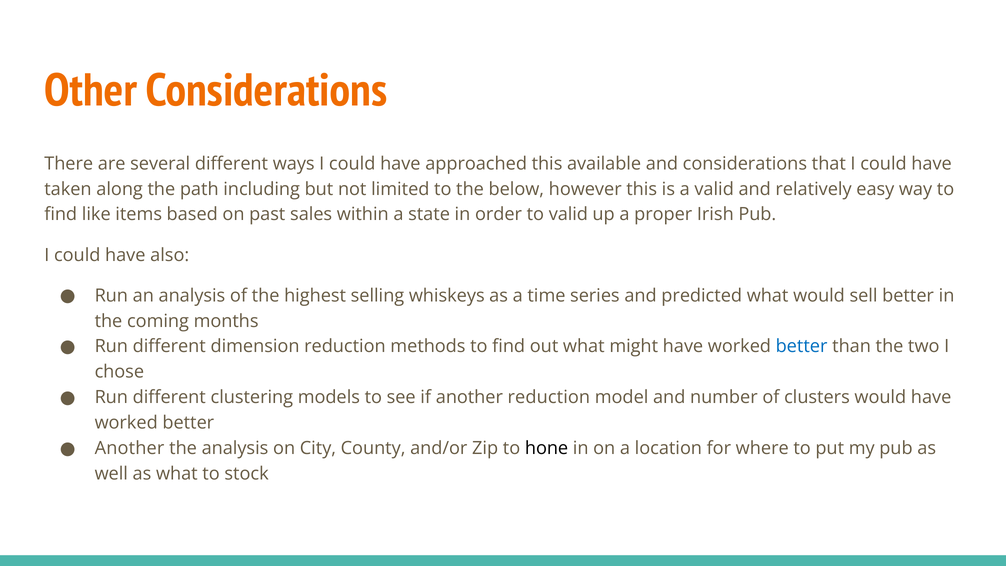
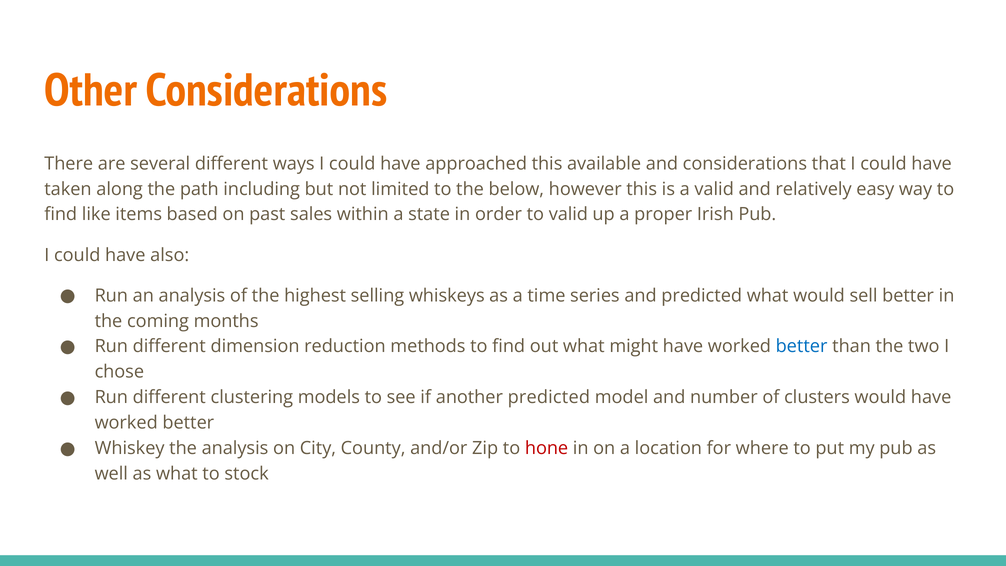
another reduction: reduction -> predicted
Another at (130, 448): Another -> Whiskey
hone colour: black -> red
